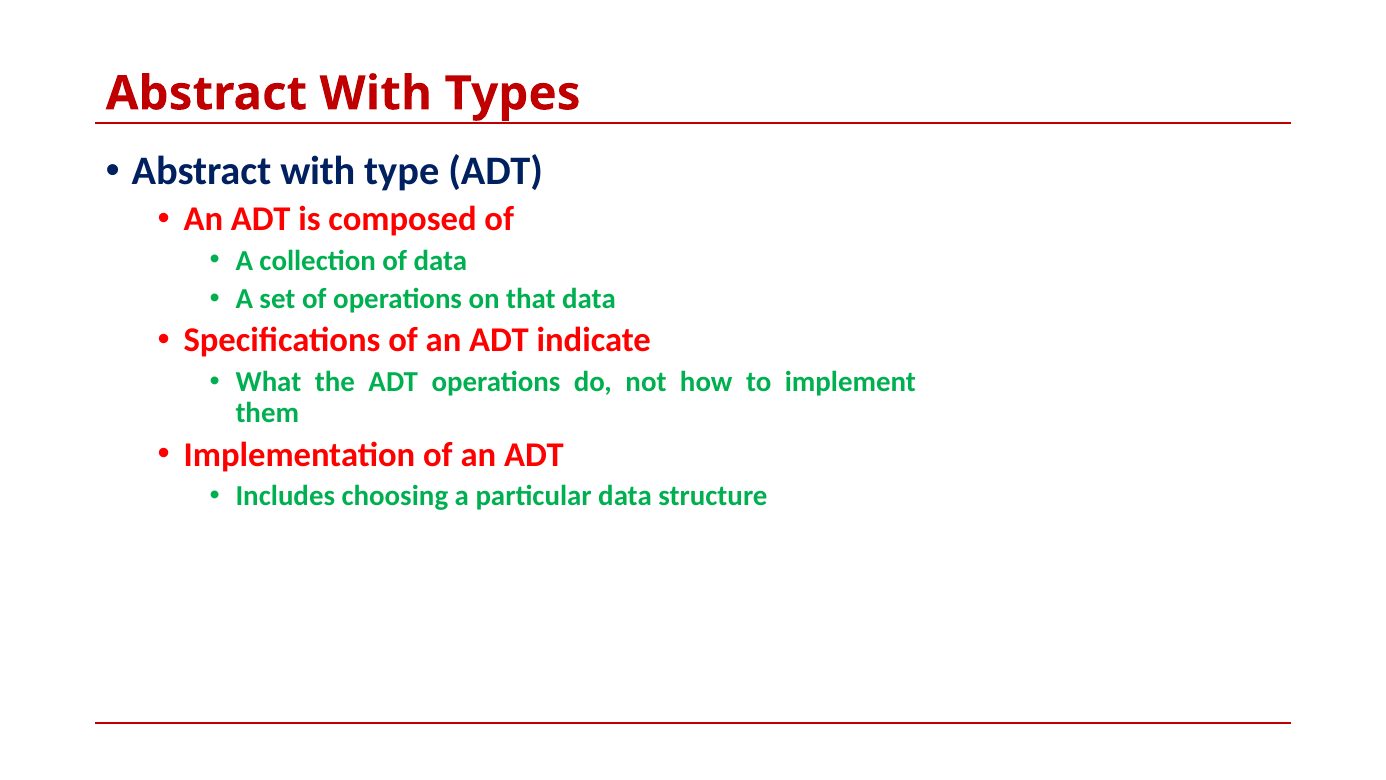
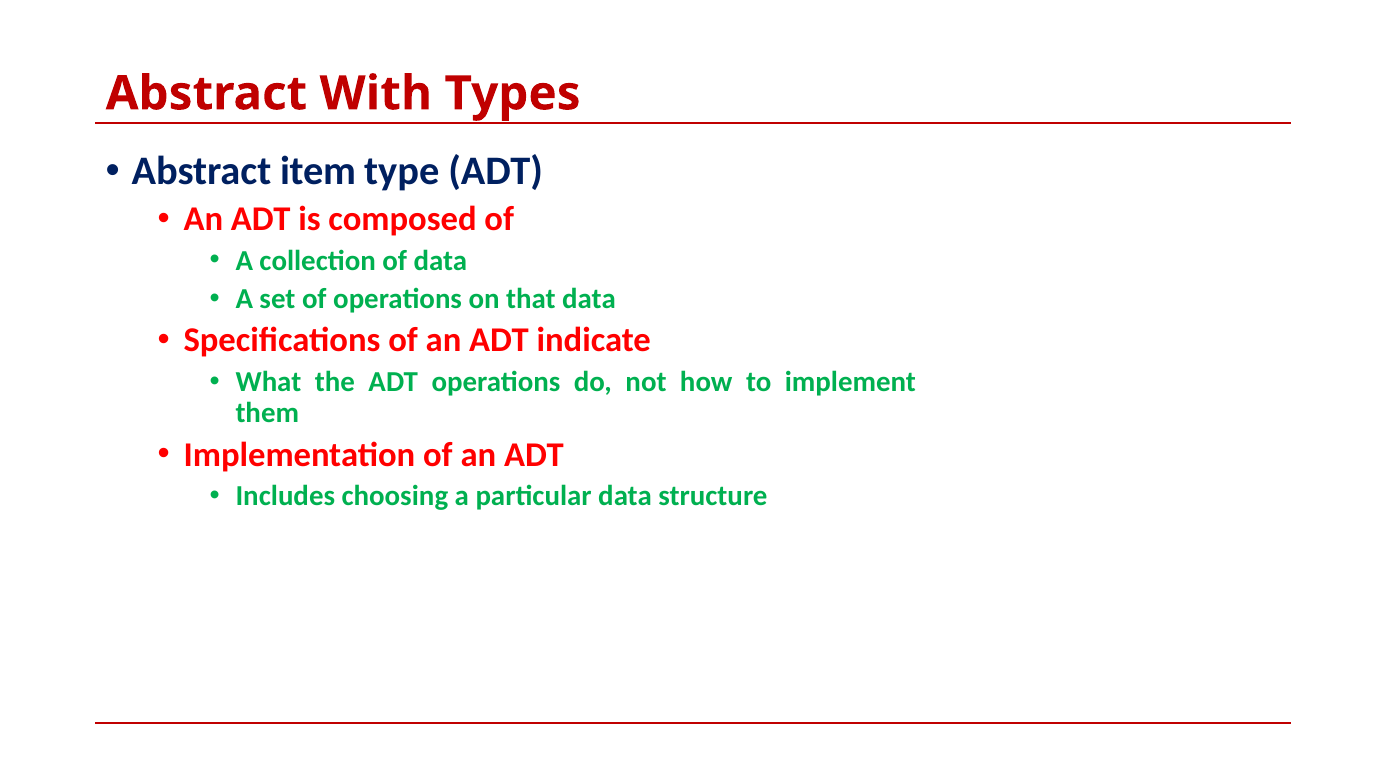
with at (318, 171): with -> item
